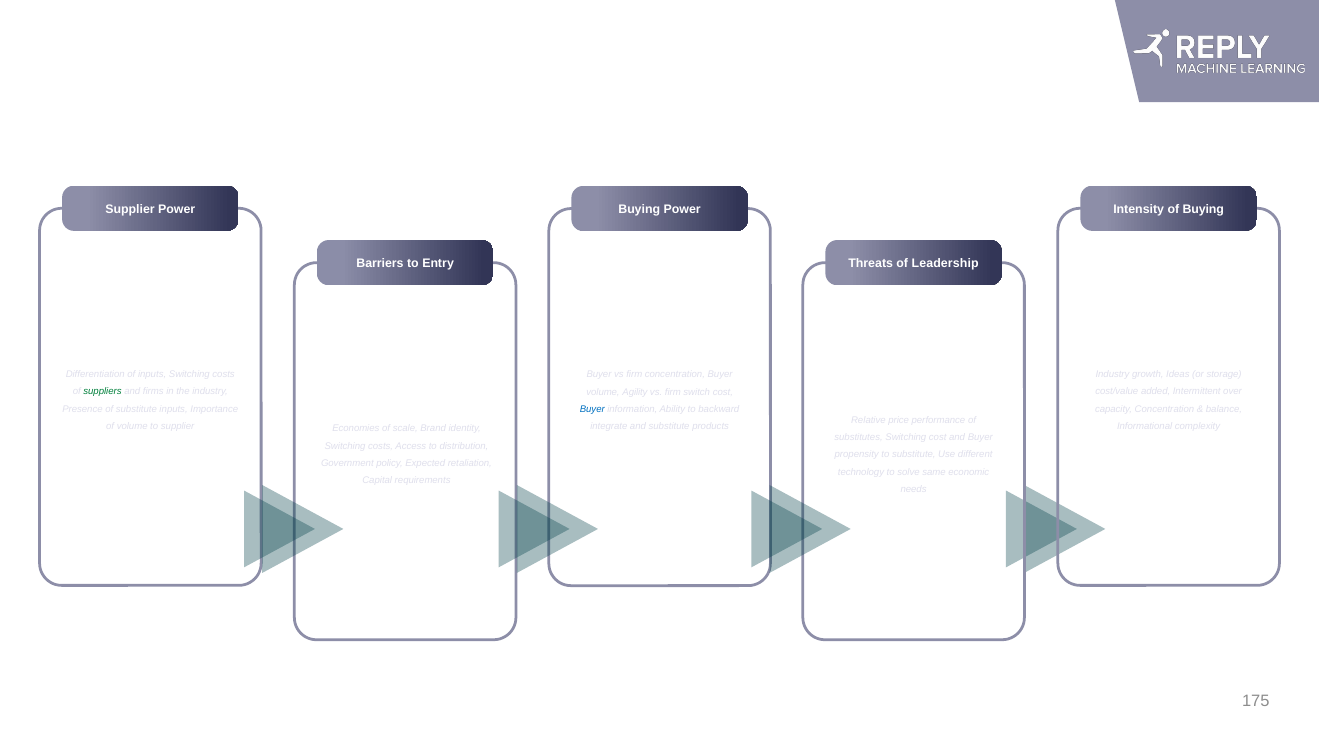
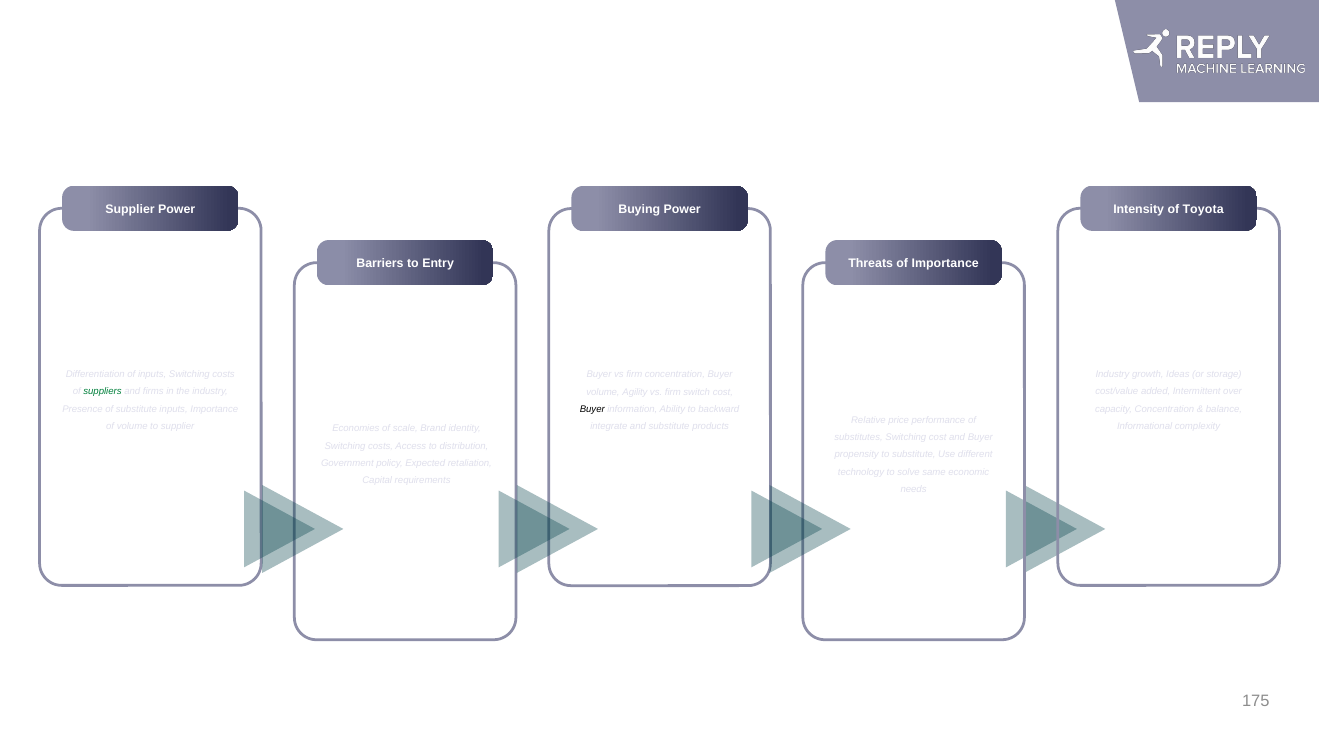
of Buying: Buying -> Toyota
of Leadership: Leadership -> Importance
Buyer at (592, 409) colour: blue -> black
